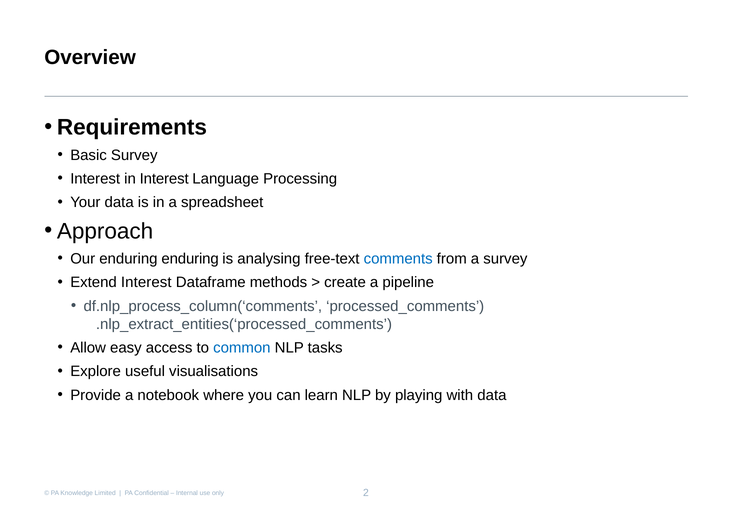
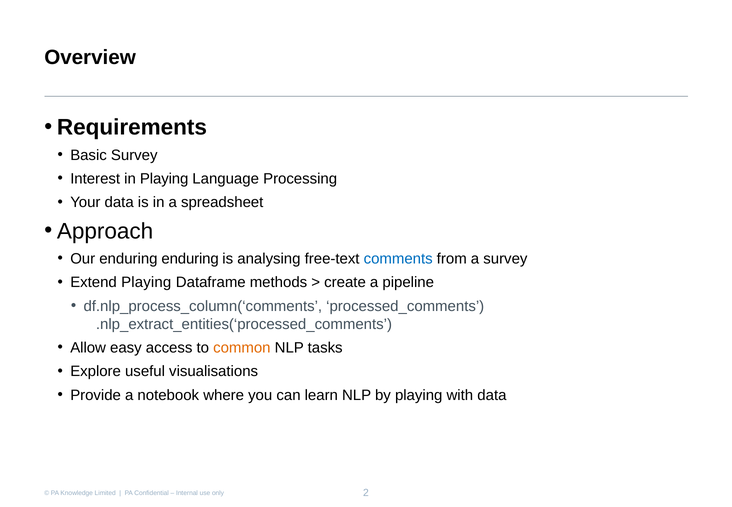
in Interest: Interest -> Playing
Extend Interest: Interest -> Playing
common colour: blue -> orange
